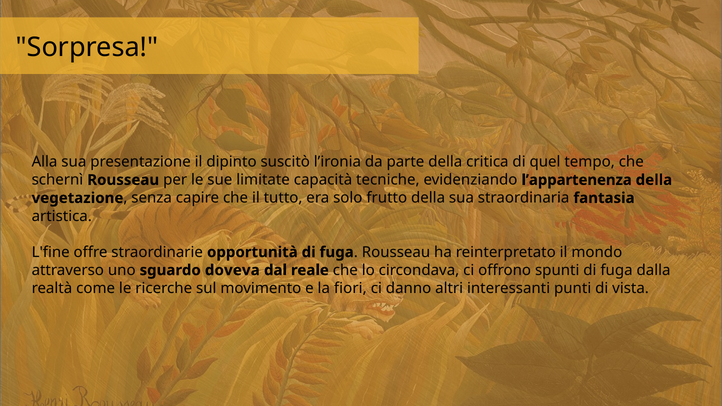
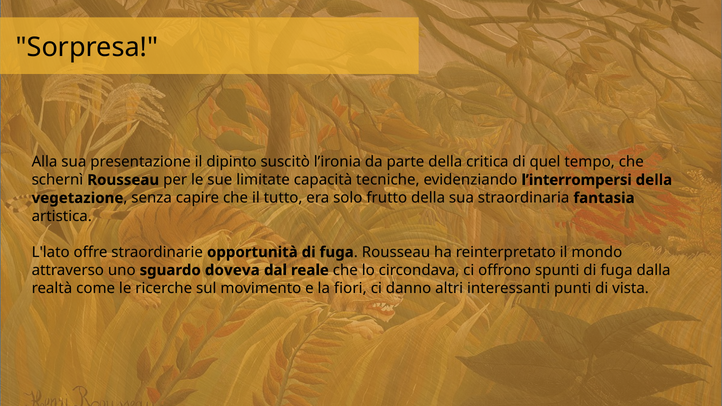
l’appartenenza: l’appartenenza -> l’interrompersi
L'fine: L'fine -> L'lato
